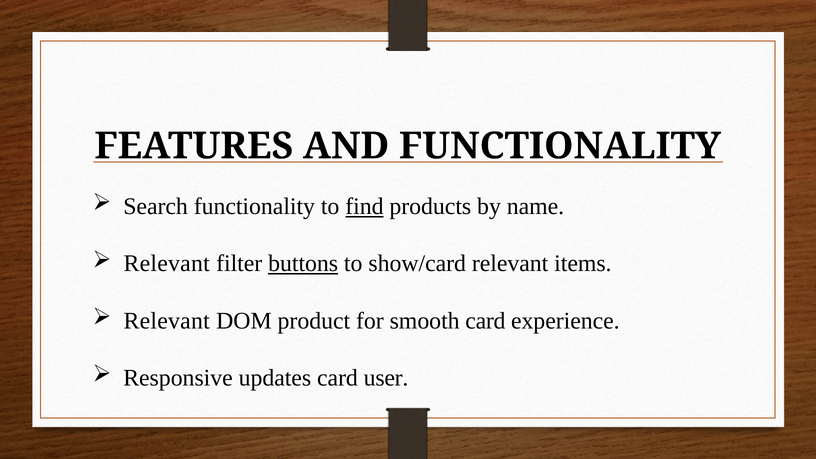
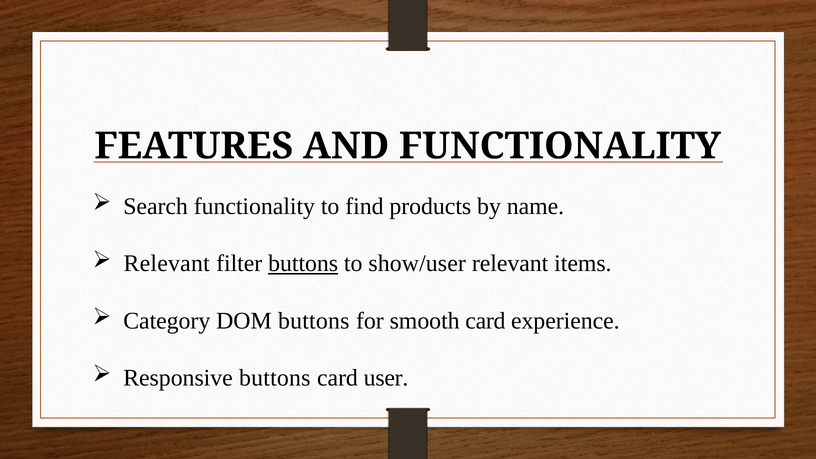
find underline: present -> none
show/card: show/card -> show/user
Relevant at (167, 321): Relevant -> Category
DOM product: product -> buttons
Responsive updates: updates -> buttons
